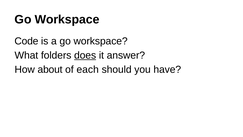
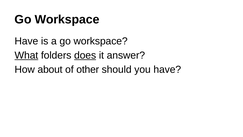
Code at (26, 41): Code -> Have
What underline: none -> present
each: each -> other
